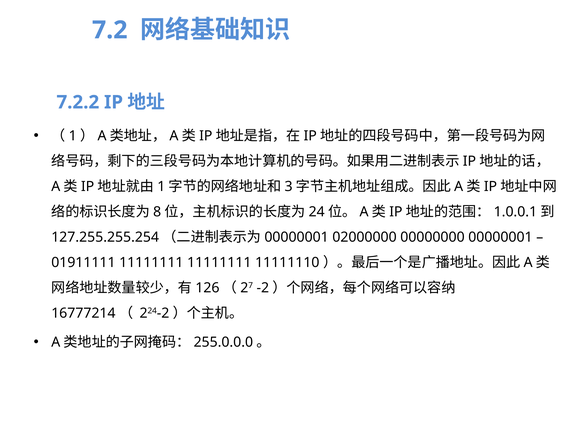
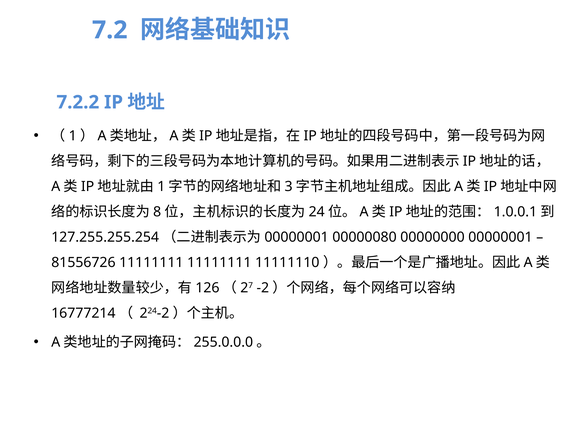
02000000: 02000000 -> 00000080
01911111: 01911111 -> 81556726
